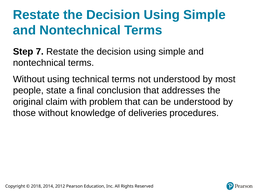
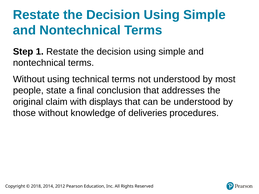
7: 7 -> 1
problem: problem -> displays
